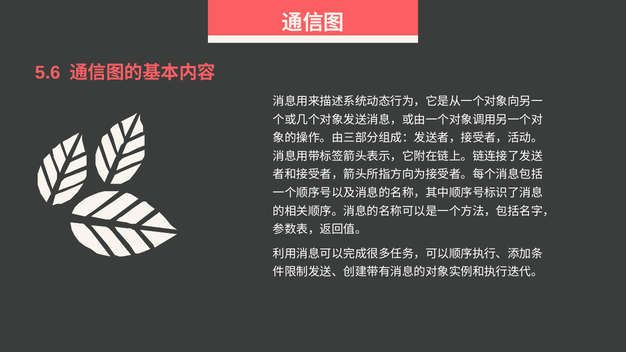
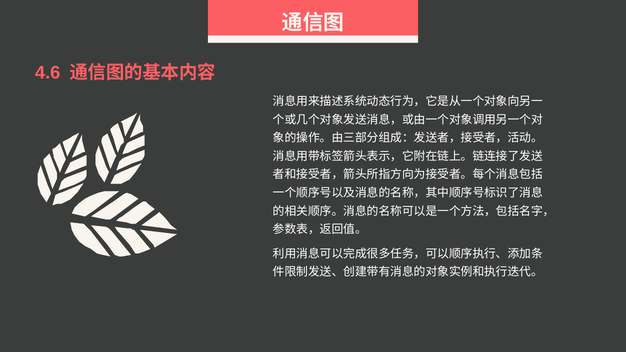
5.6: 5.6 -> 4.6
